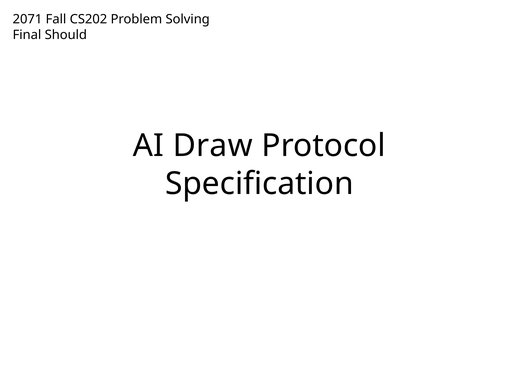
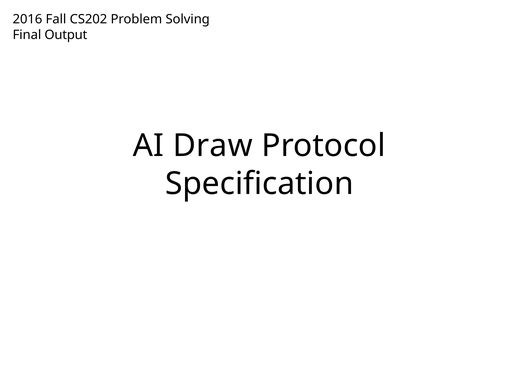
2071: 2071 -> 2016
Should: Should -> Output
